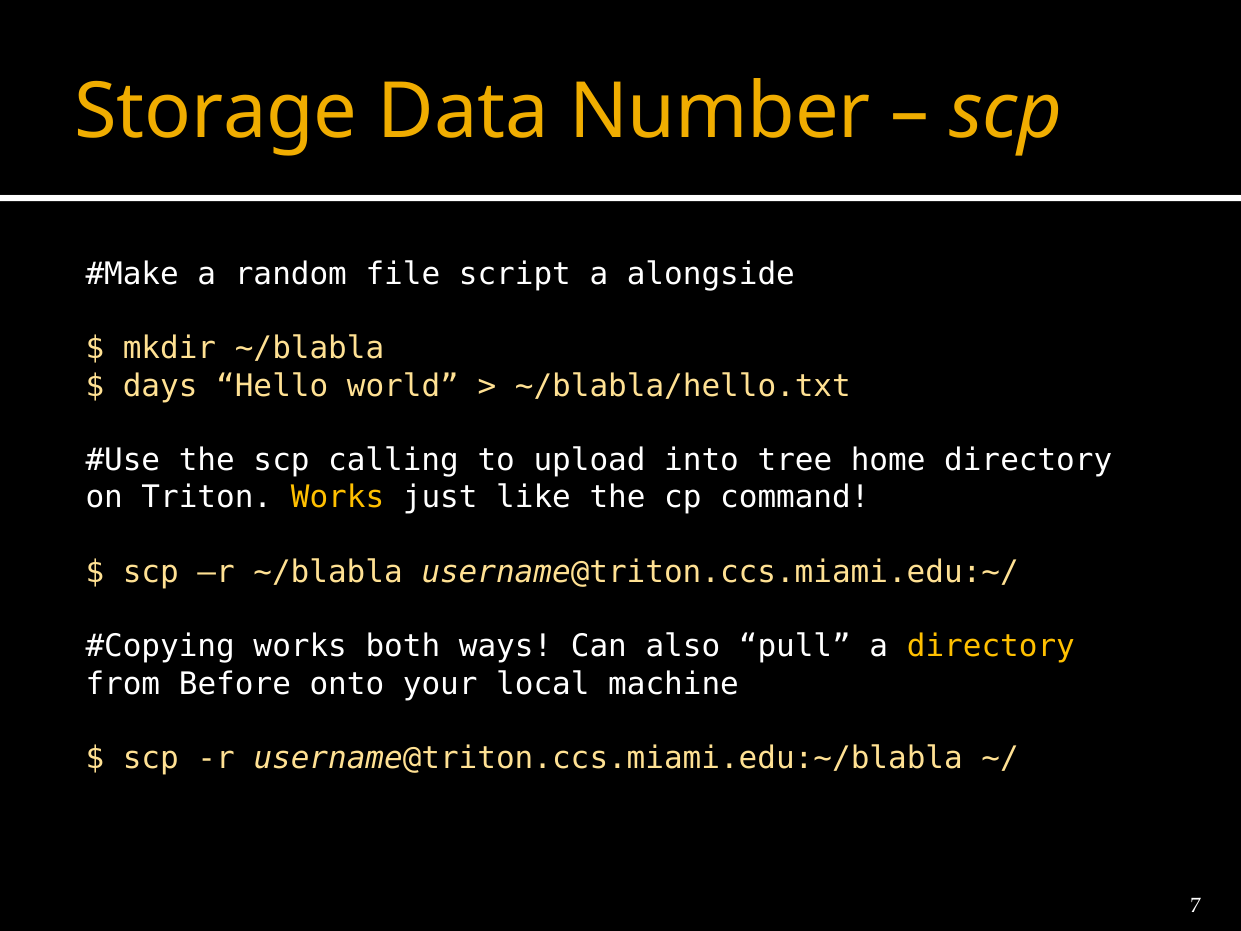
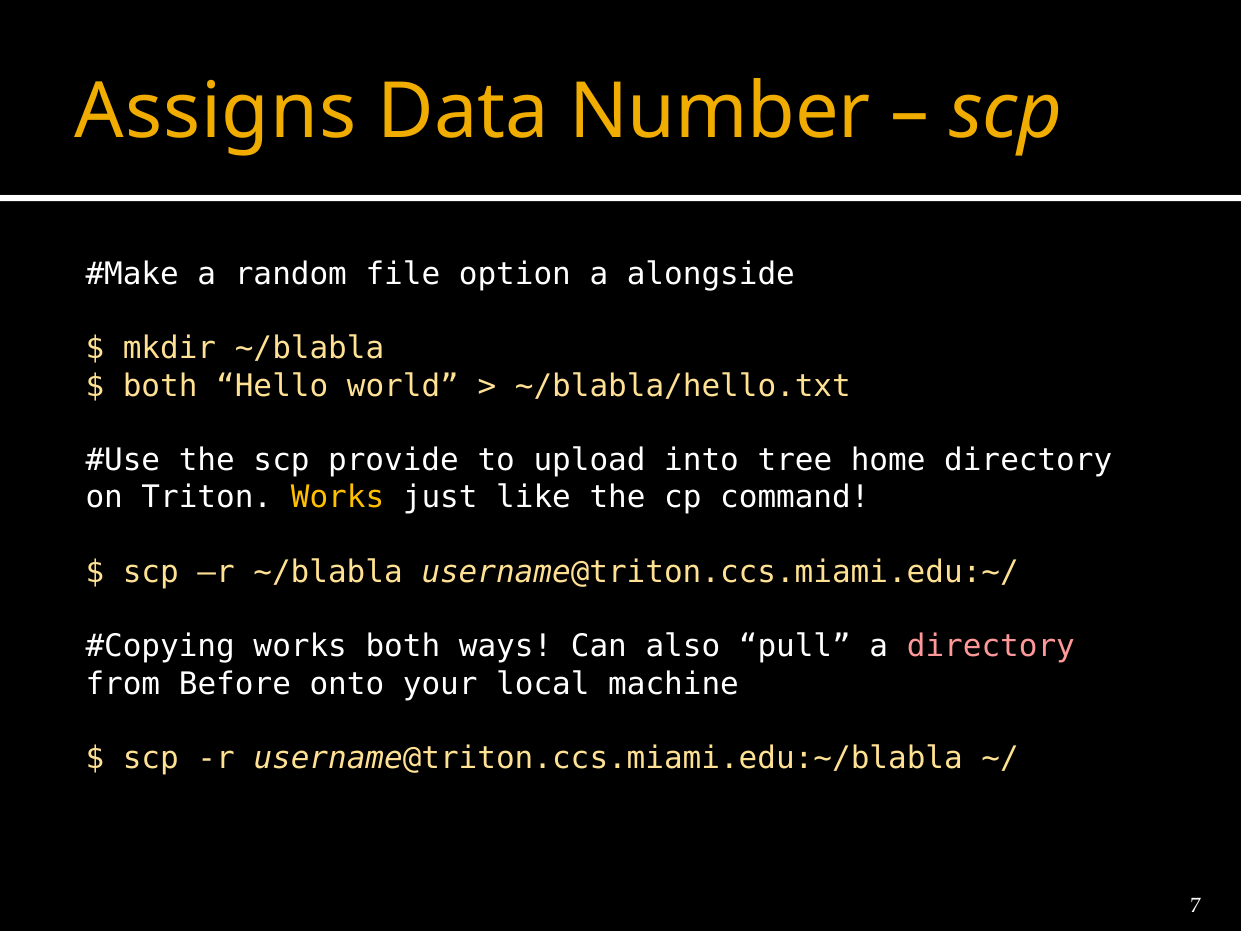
Storage: Storage -> Assigns
script: script -> option
days at (160, 386): days -> both
calling: calling -> provide
directory at (991, 646) colour: yellow -> pink
